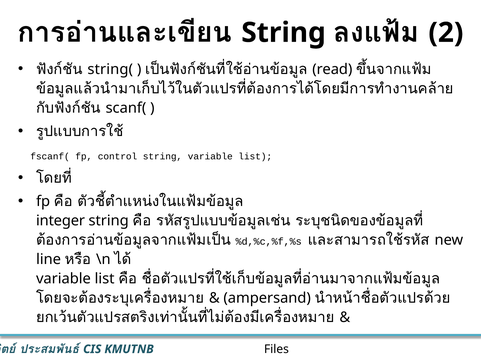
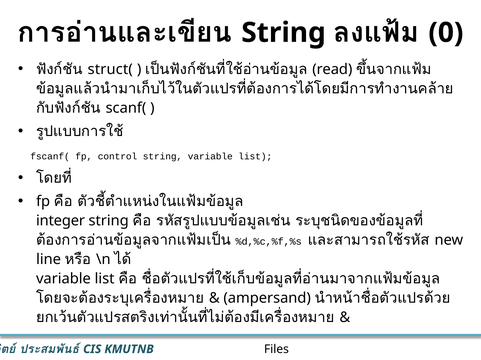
2: 2 -> 0
string(: string( -> struct(
